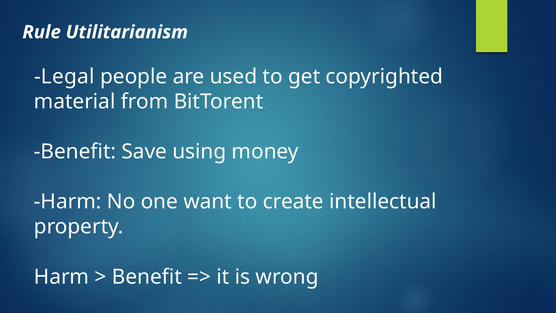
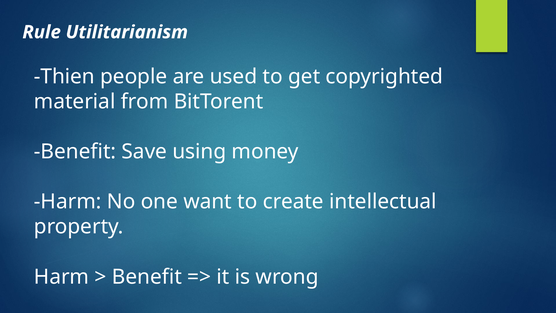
Legal: Legal -> Thien
